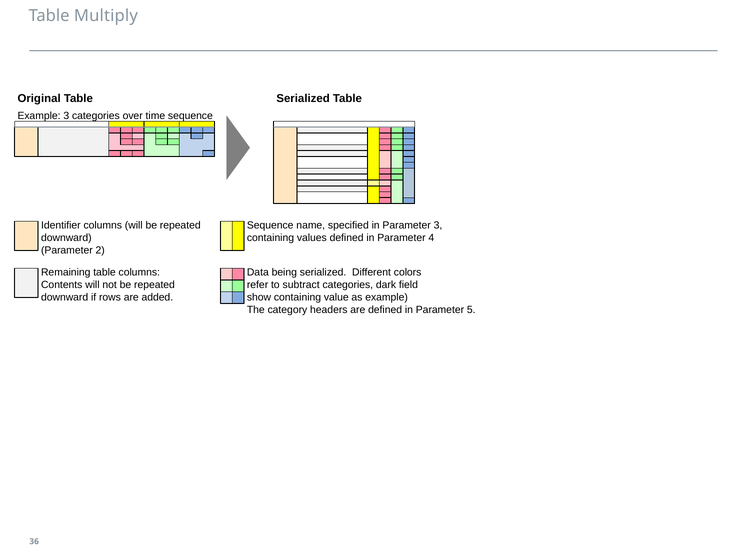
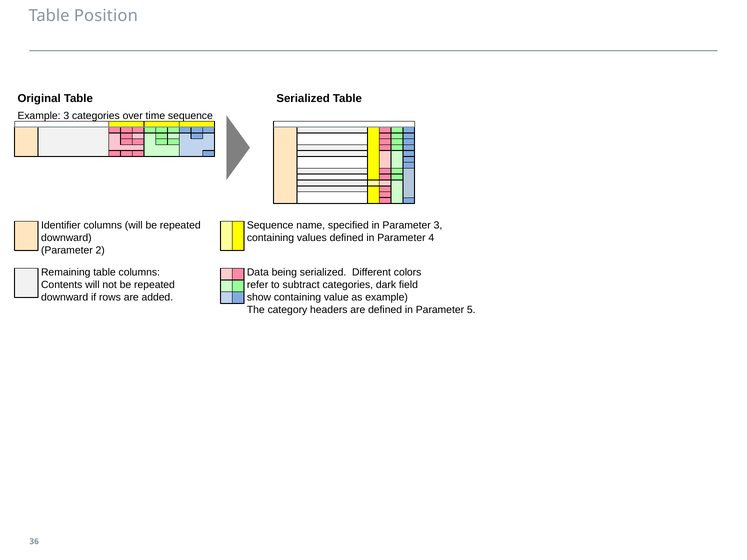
Multiply: Multiply -> Position
